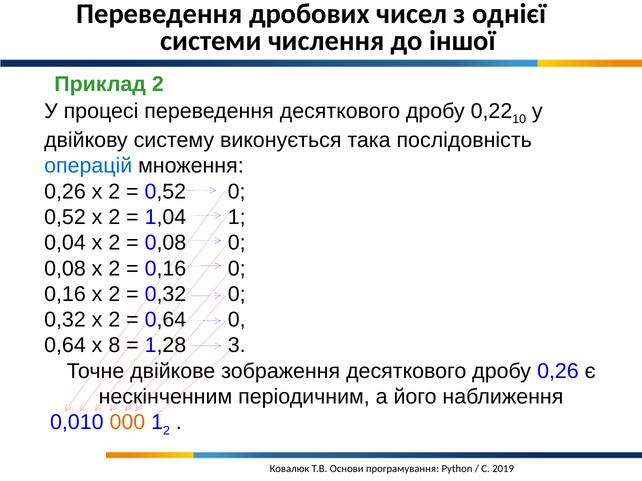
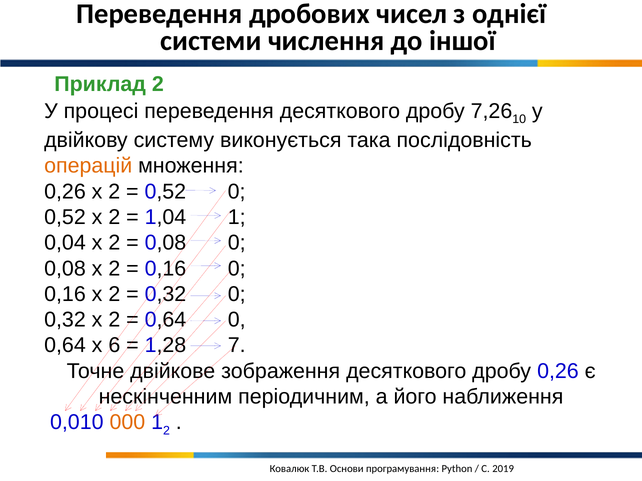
0,22: 0,22 -> 7,26
операцій colour: blue -> orange
8: 8 -> 6
3: 3 -> 7
